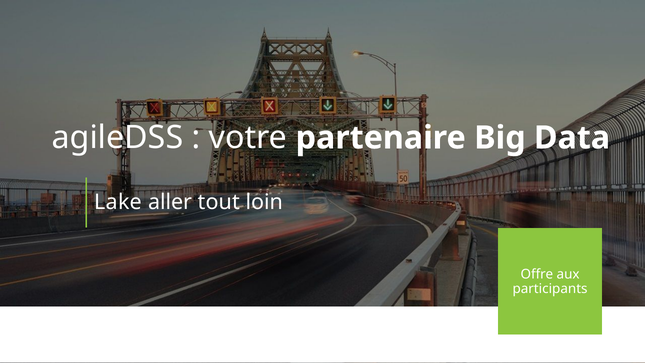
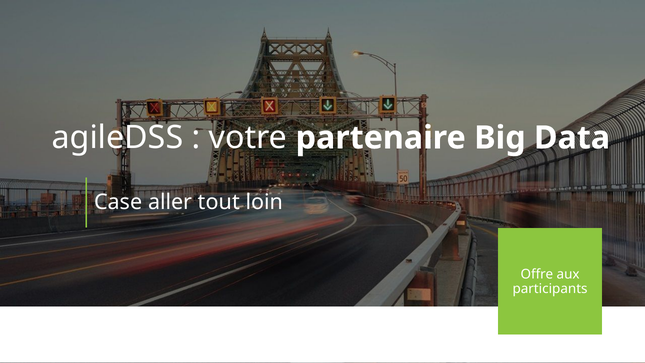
Lake: Lake -> Case
